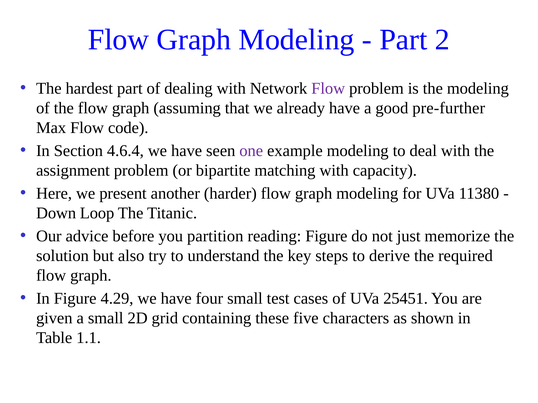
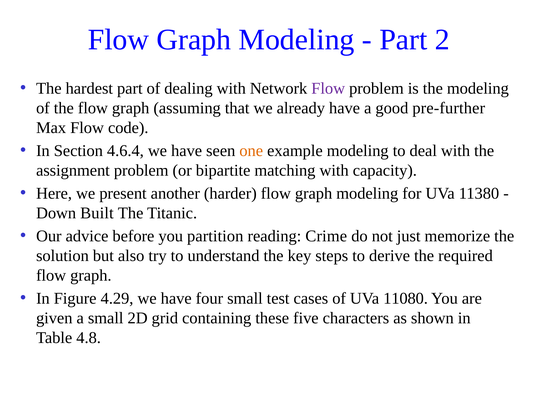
one colour: purple -> orange
Loop: Loop -> Built
reading Figure: Figure -> Crime
25451: 25451 -> 11080
1.1: 1.1 -> 4.8
